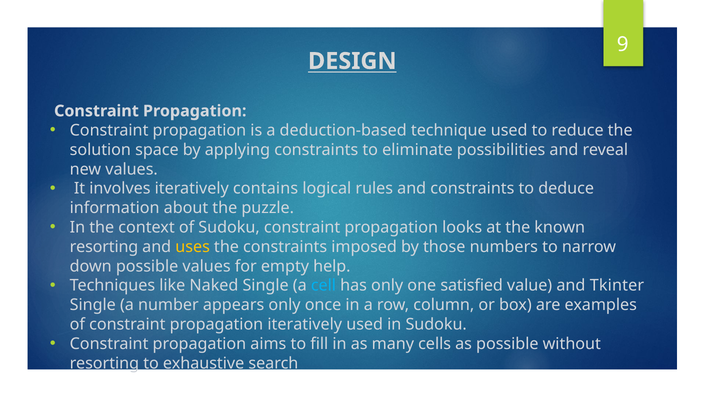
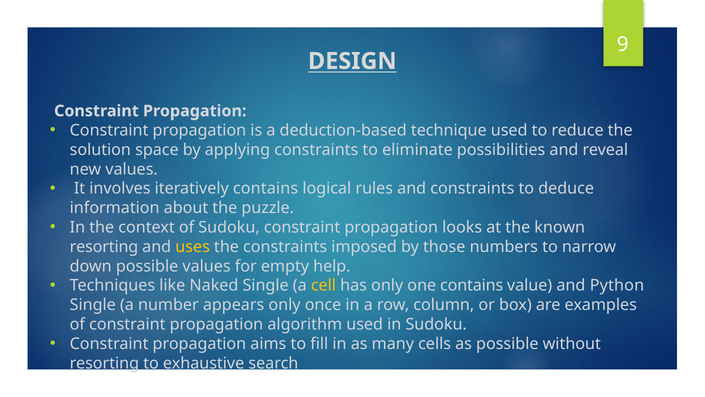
cell colour: light blue -> yellow
one satisfied: satisfied -> contains
Tkinter: Tkinter -> Python
propagation iteratively: iteratively -> algorithm
